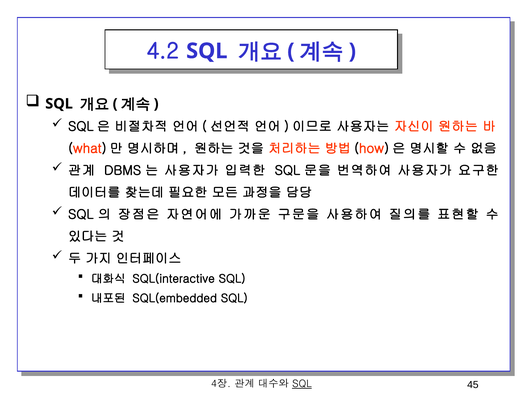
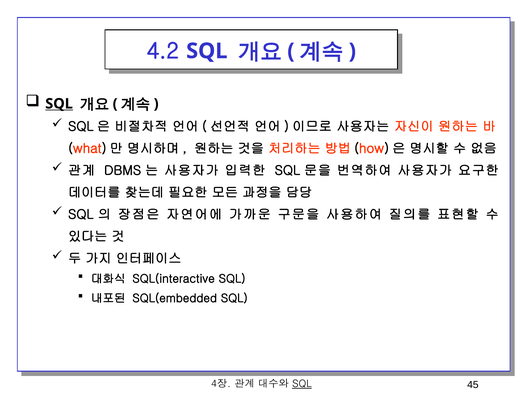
SQL at (59, 104) underline: none -> present
